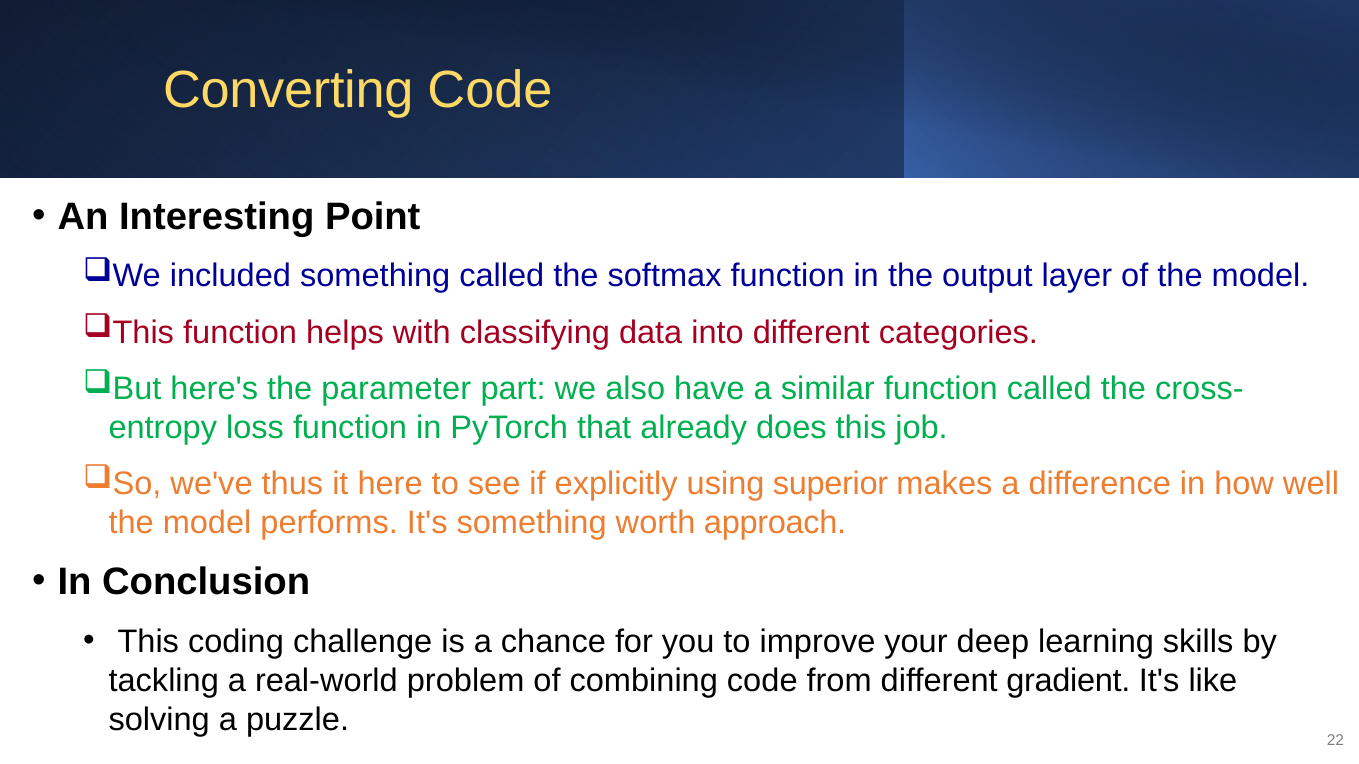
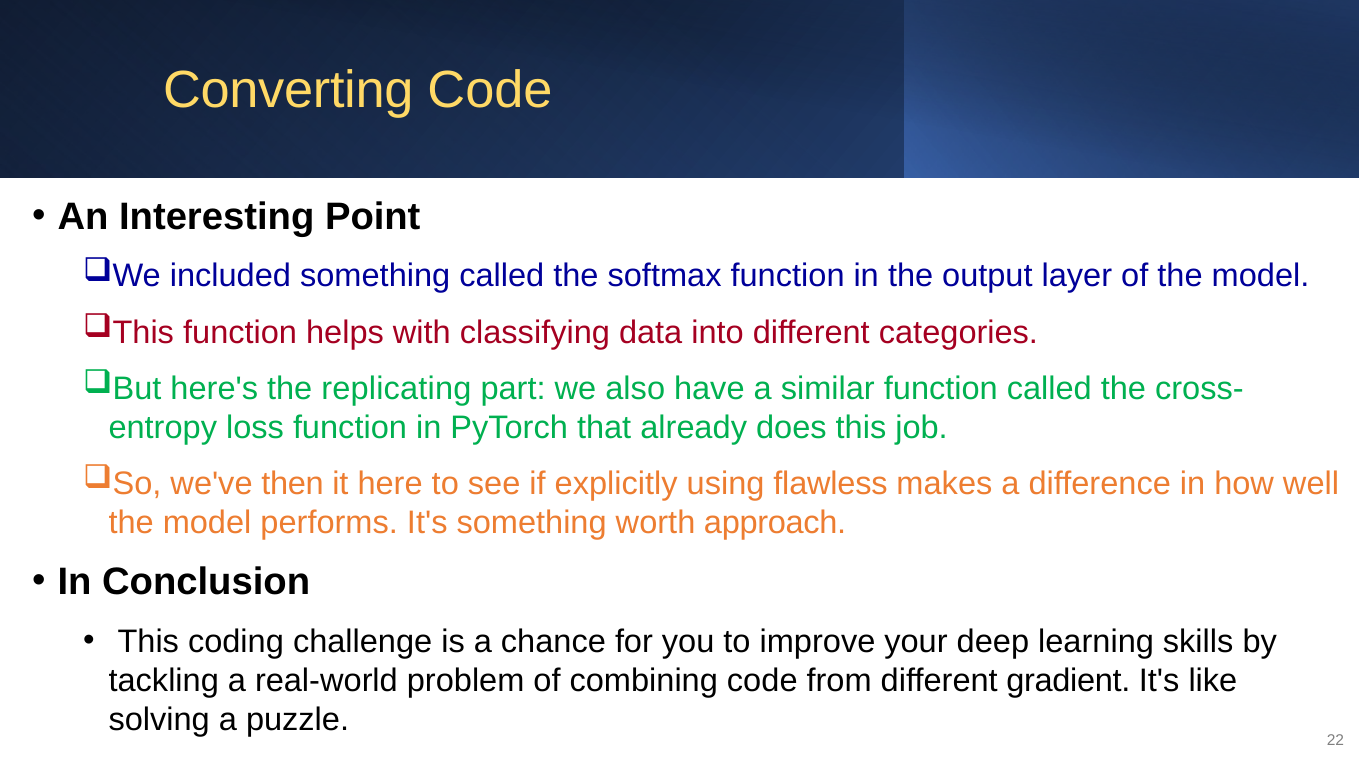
parameter: parameter -> replicating
thus: thus -> then
superior: superior -> flawless
